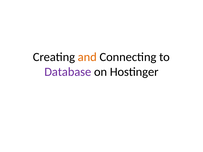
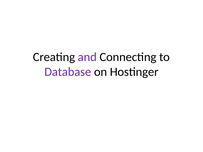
and colour: orange -> purple
